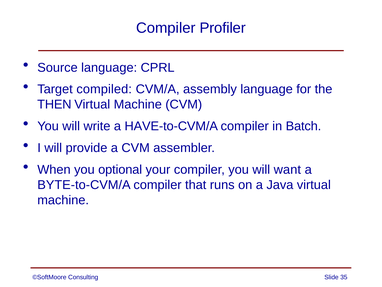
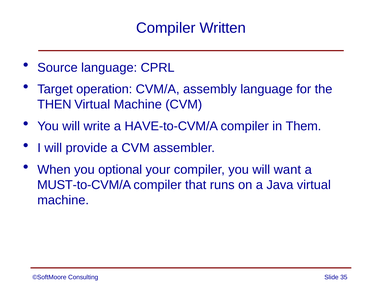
Profiler: Profiler -> Written
compiled: compiled -> operation
Batch: Batch -> Them
BYTE-to-CVM/A: BYTE-to-CVM/A -> MUST-to-CVM/A
